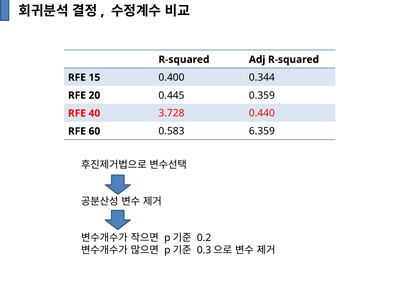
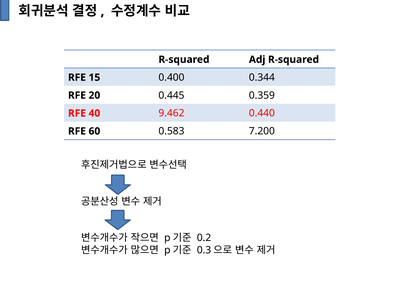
3.728: 3.728 -> 9.462
6.359: 6.359 -> 7.200
